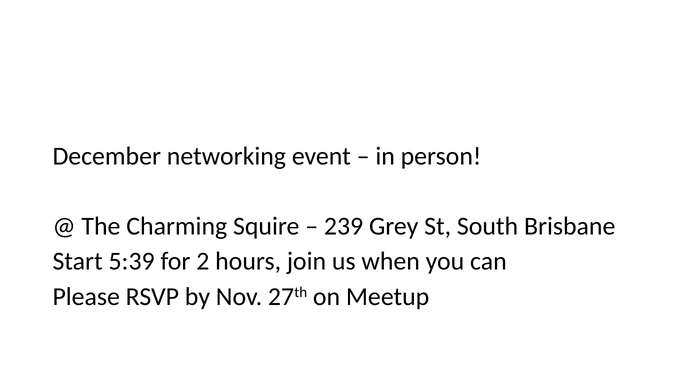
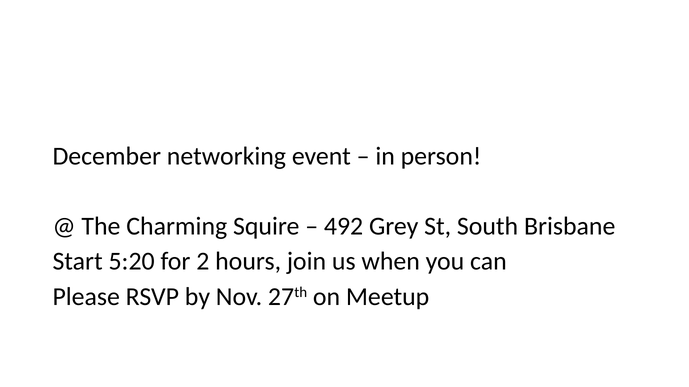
239: 239 -> 492
5:39: 5:39 -> 5:20
